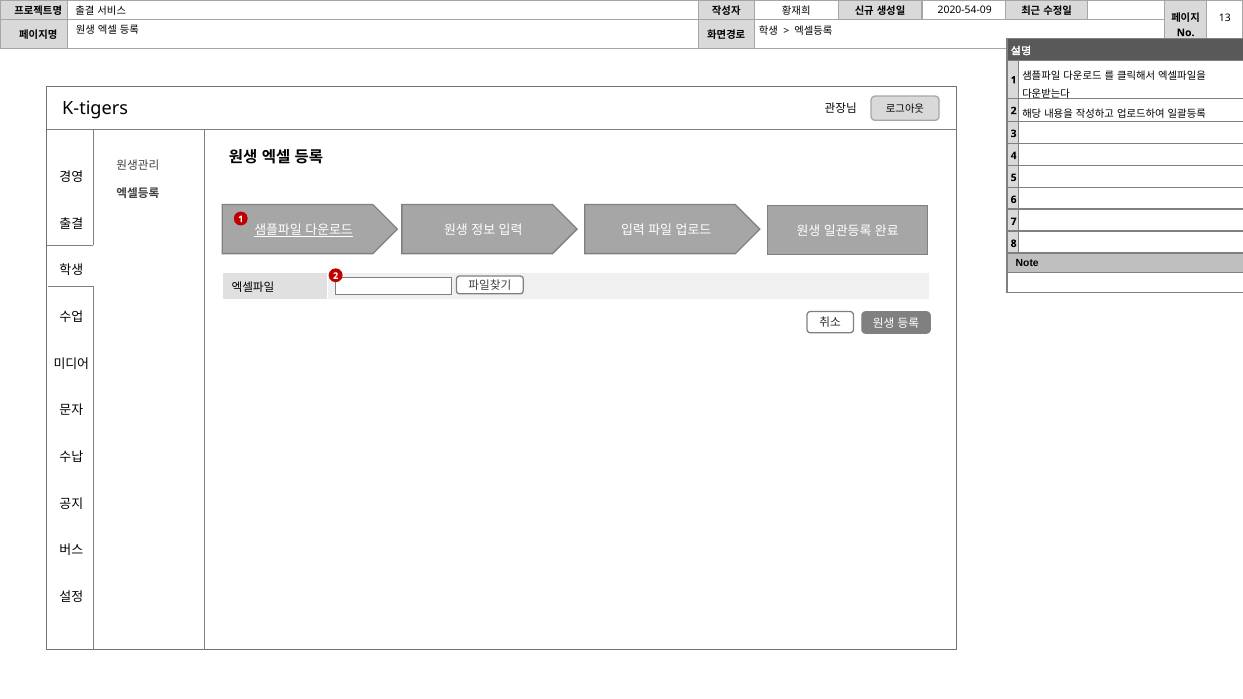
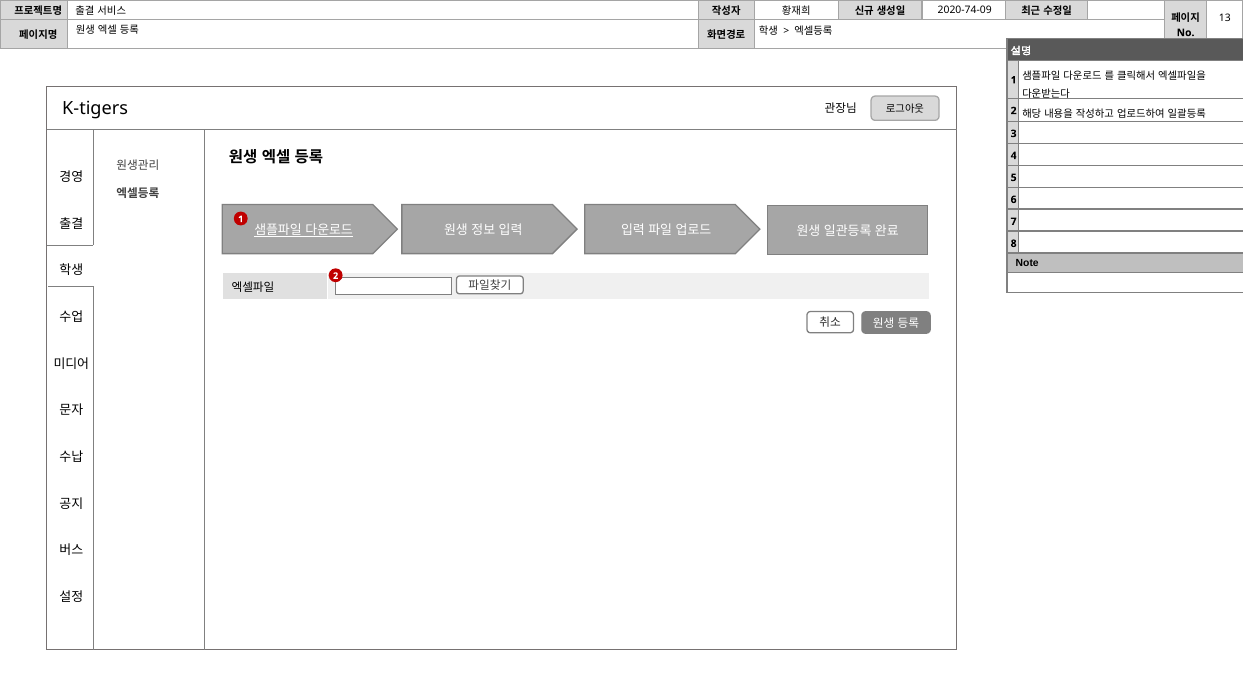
2020-54-09: 2020-54-09 -> 2020-74-09
